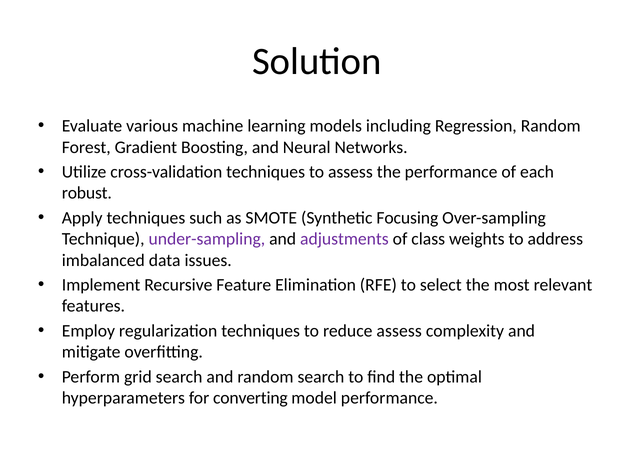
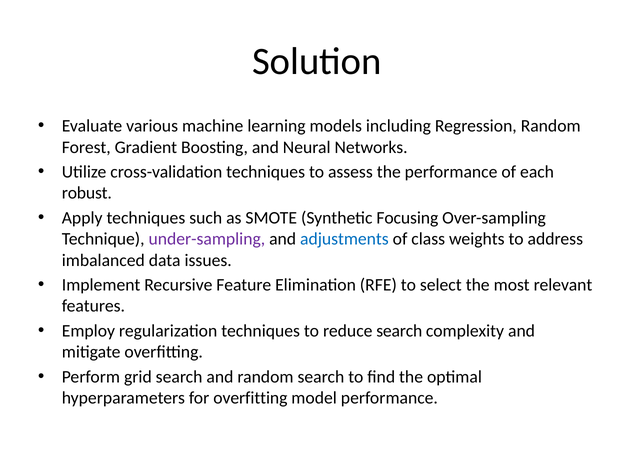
adjustments colour: purple -> blue
reduce assess: assess -> search
for converting: converting -> overfitting
